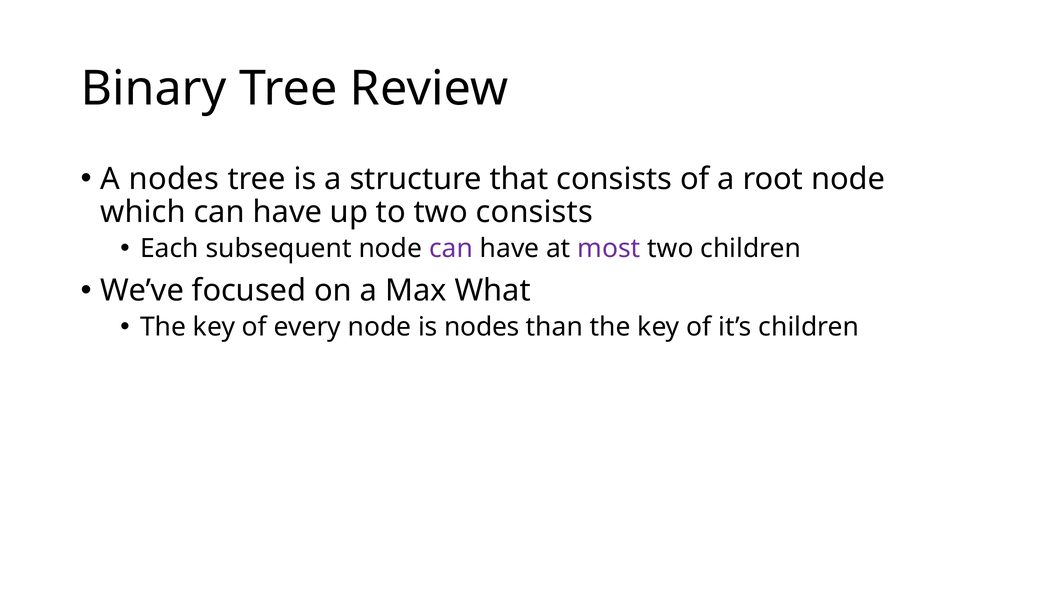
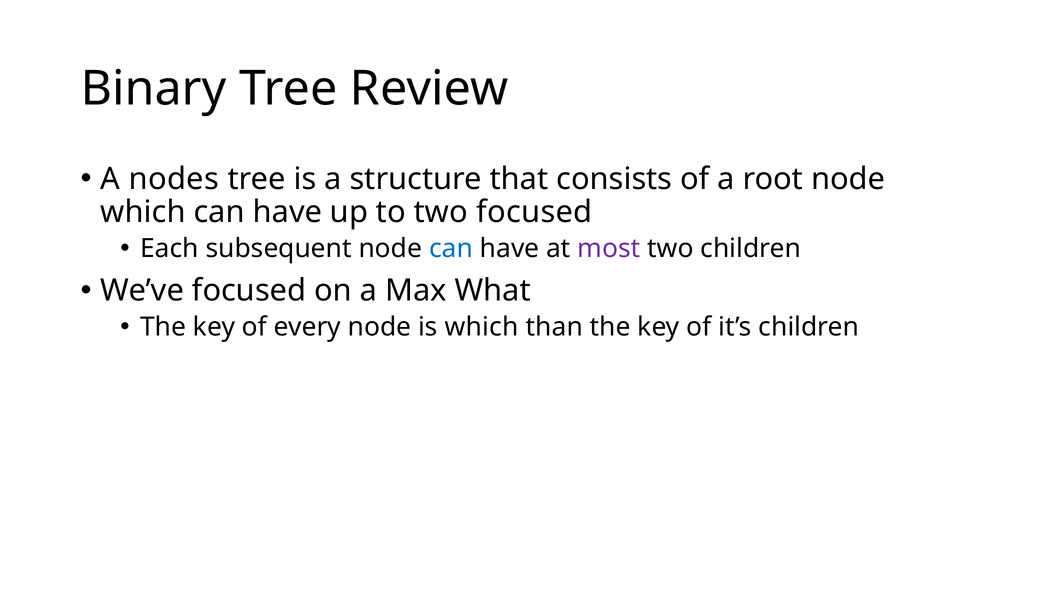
two consists: consists -> focused
can at (451, 249) colour: purple -> blue
is nodes: nodes -> which
